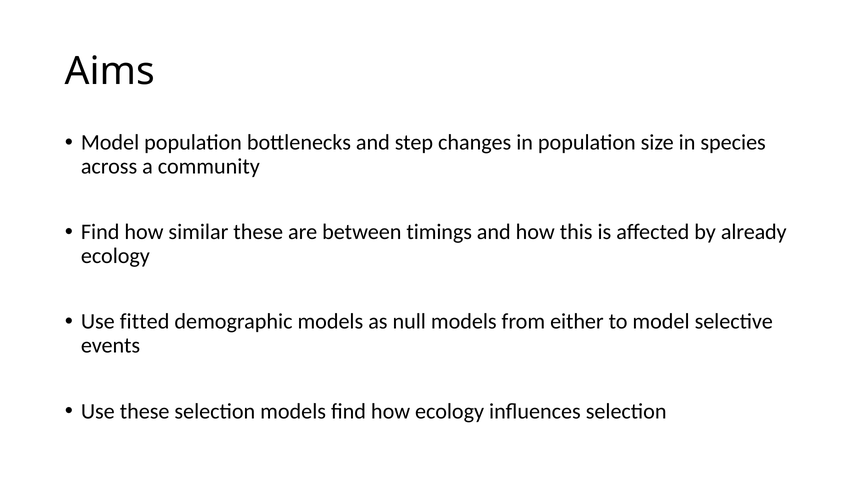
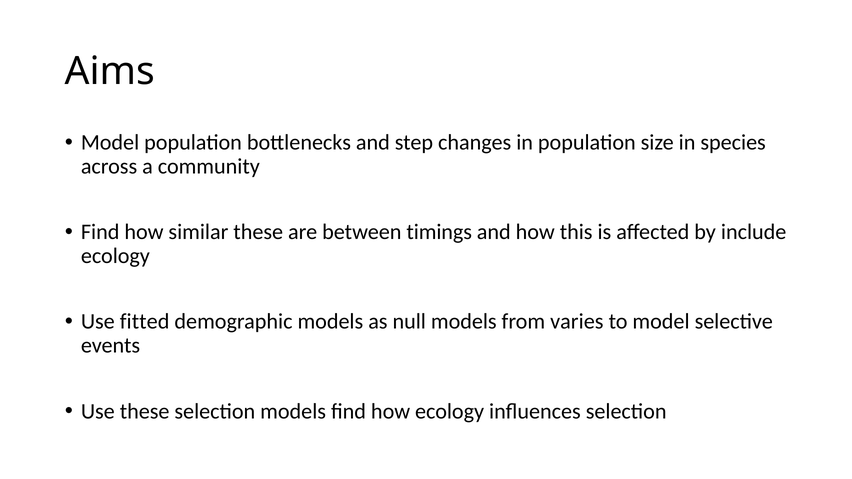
already: already -> include
either: either -> varies
